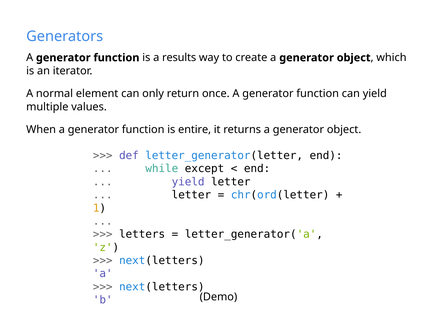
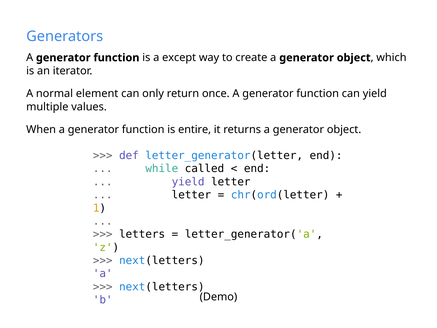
results: results -> except
except: except -> called
